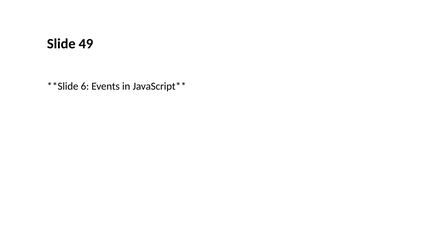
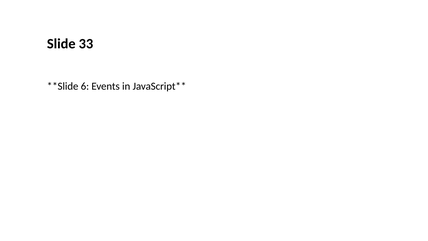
49: 49 -> 33
